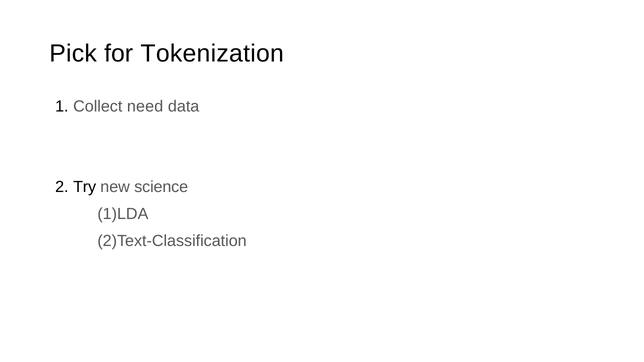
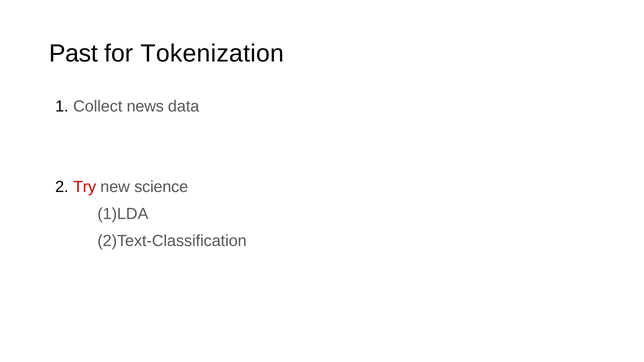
Pick: Pick -> Past
need: need -> news
Try colour: black -> red
